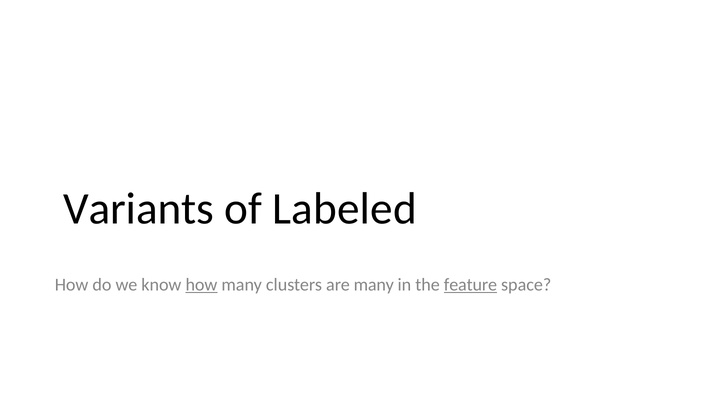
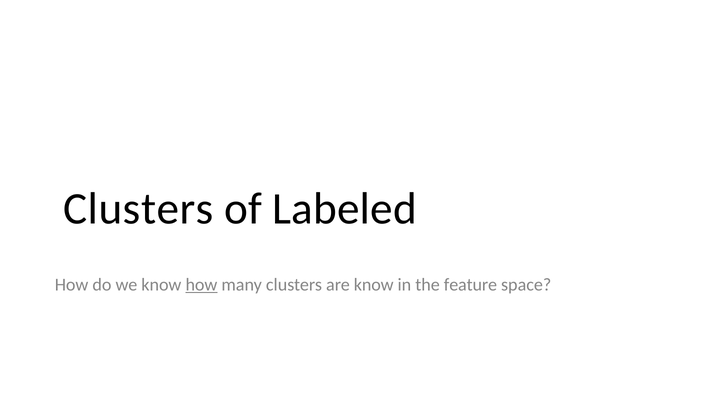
Variants at (139, 209): Variants -> Clusters
are many: many -> know
feature underline: present -> none
